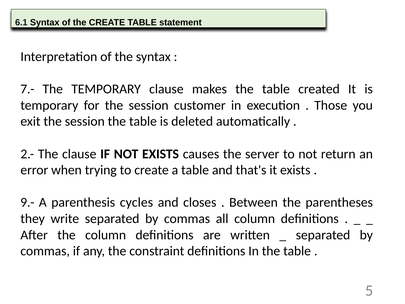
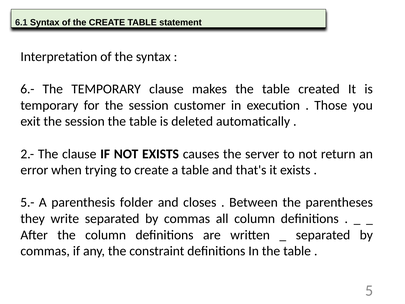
7.-: 7.- -> 6.-
9.-: 9.- -> 5.-
cycles: cycles -> folder
